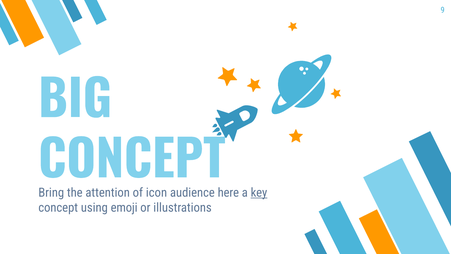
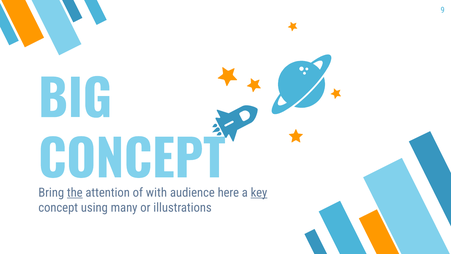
the underline: none -> present
icon: icon -> with
emoji: emoji -> many
